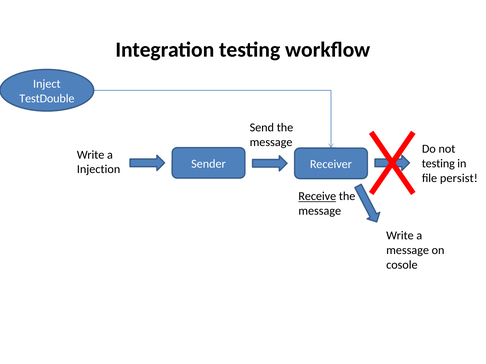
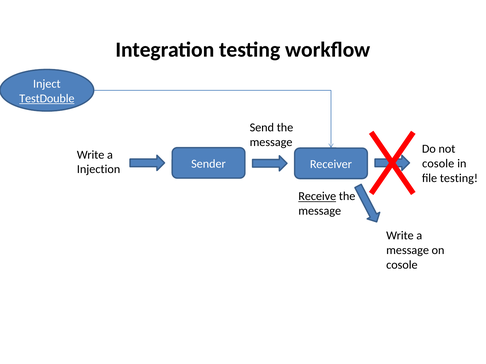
TestDouble underline: none -> present
testing at (438, 164): testing -> cosole
file persist: persist -> testing
